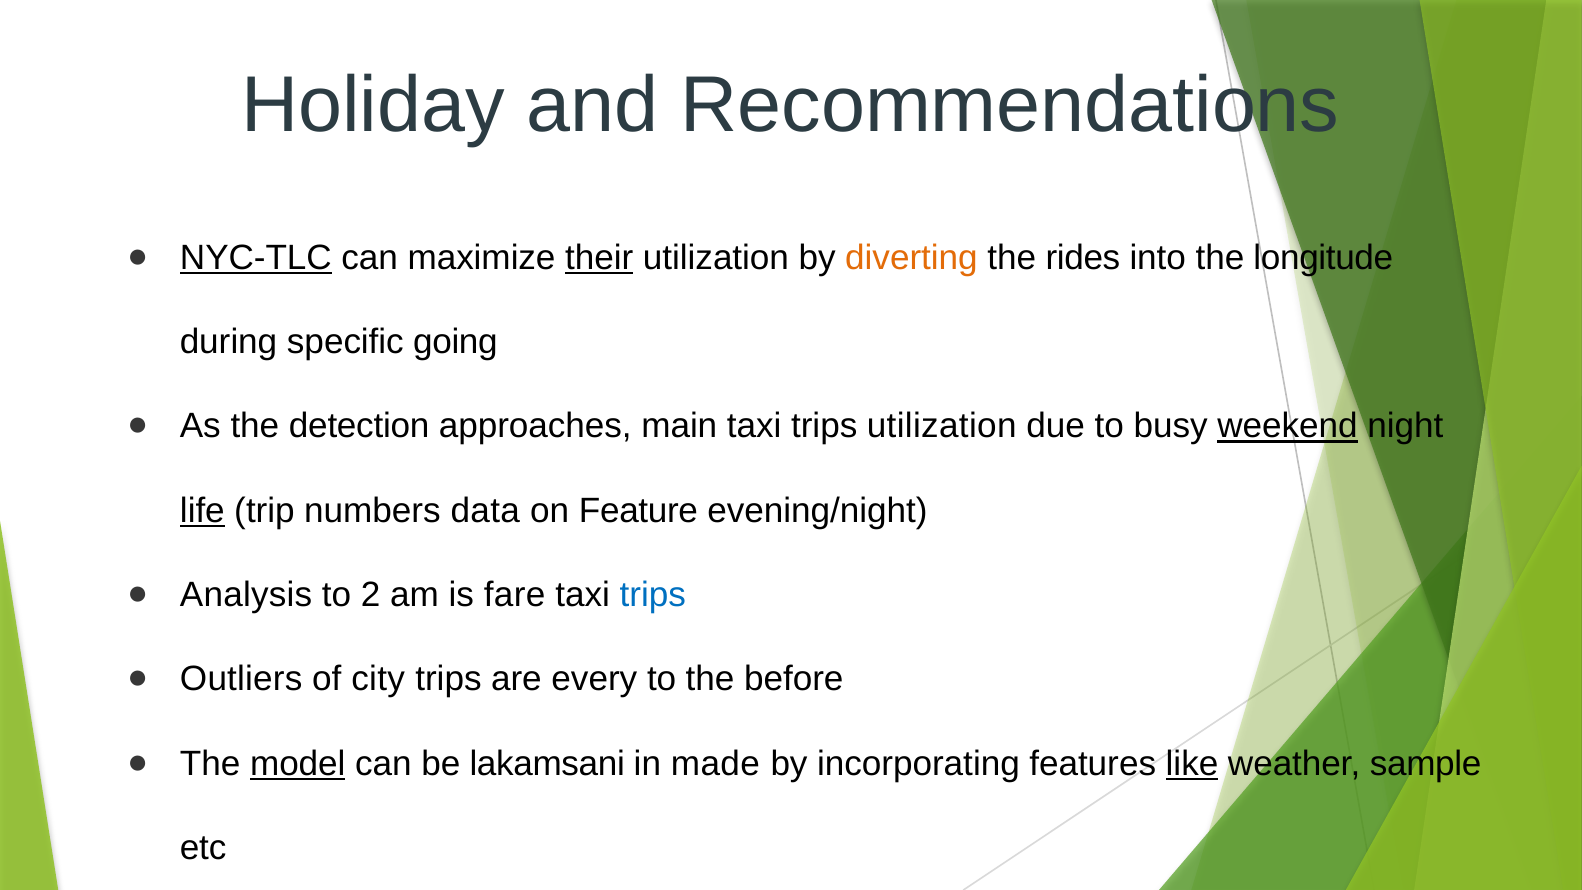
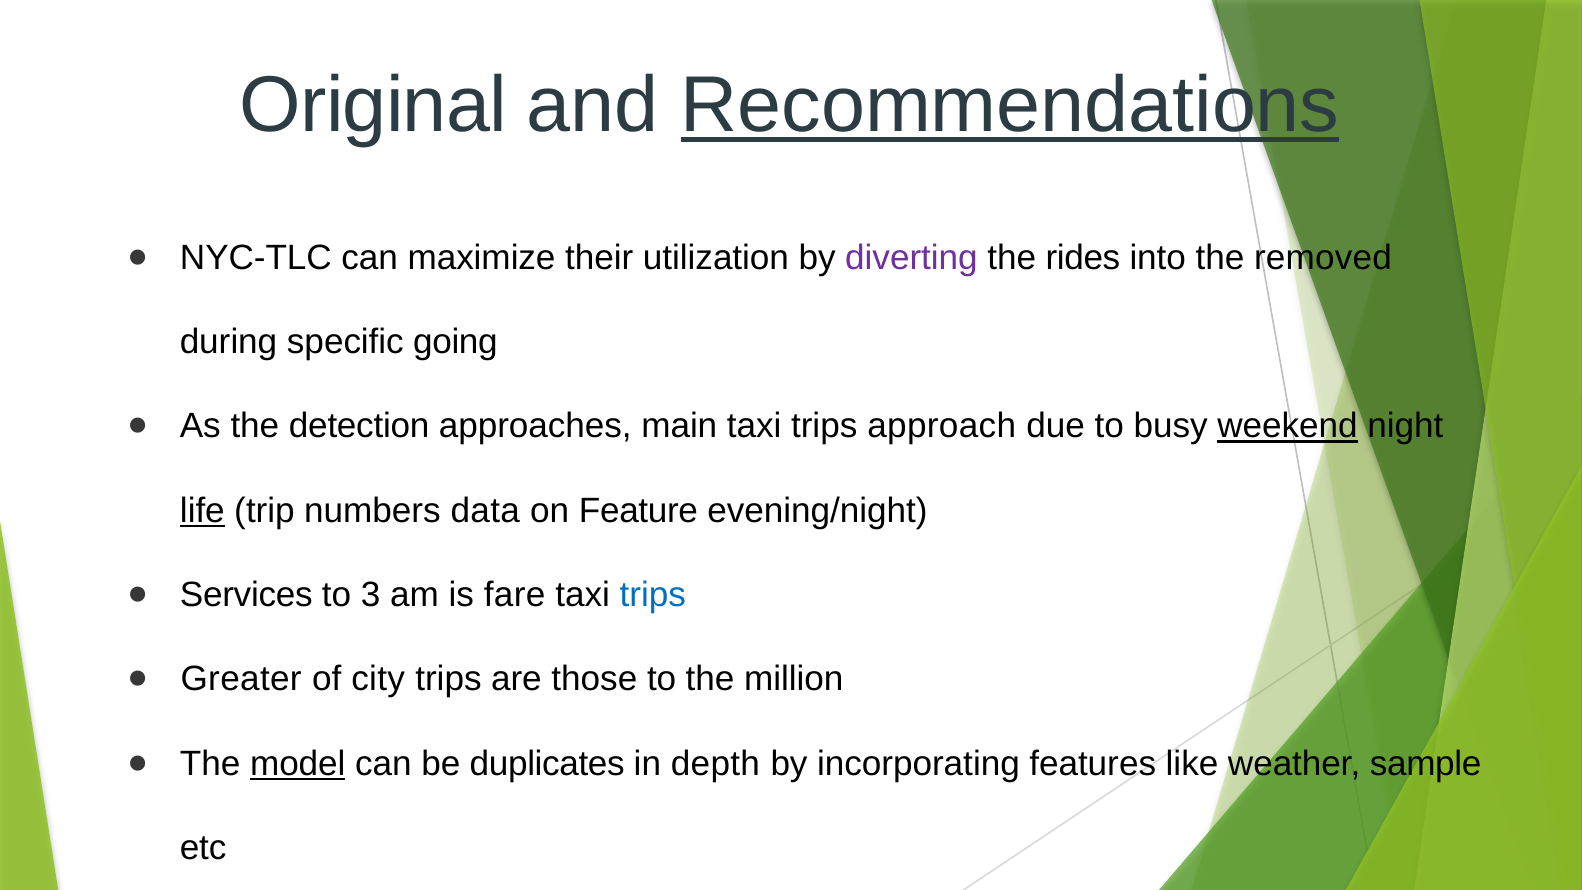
Holiday: Holiday -> Original
Recommendations underline: none -> present
NYC-TLC underline: present -> none
their underline: present -> none
diverting colour: orange -> purple
longitude: longitude -> removed
trips utilization: utilization -> approach
Analysis: Analysis -> Services
2: 2 -> 3
Outliers: Outliers -> Greater
every: every -> those
before: before -> million
lakamsani: lakamsani -> duplicates
made: made -> depth
like underline: present -> none
